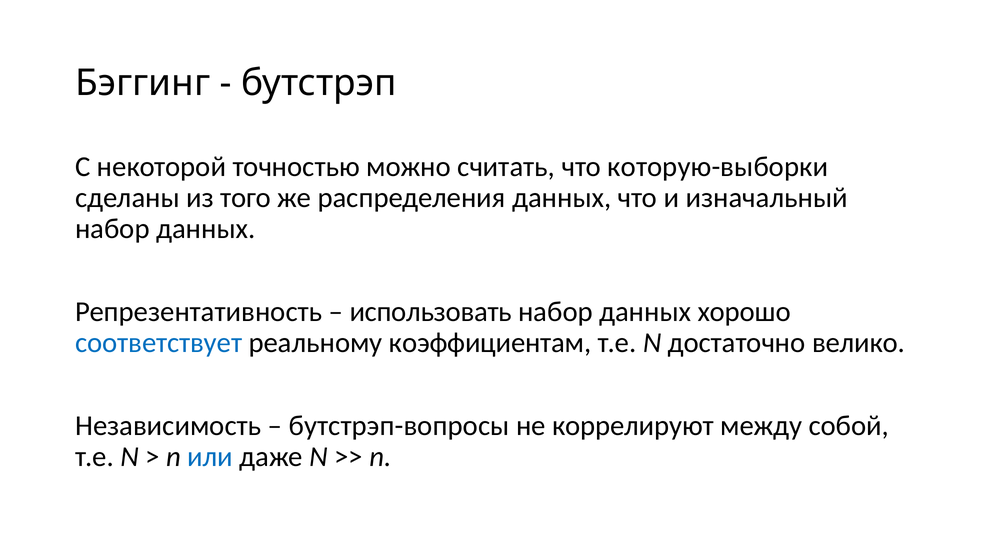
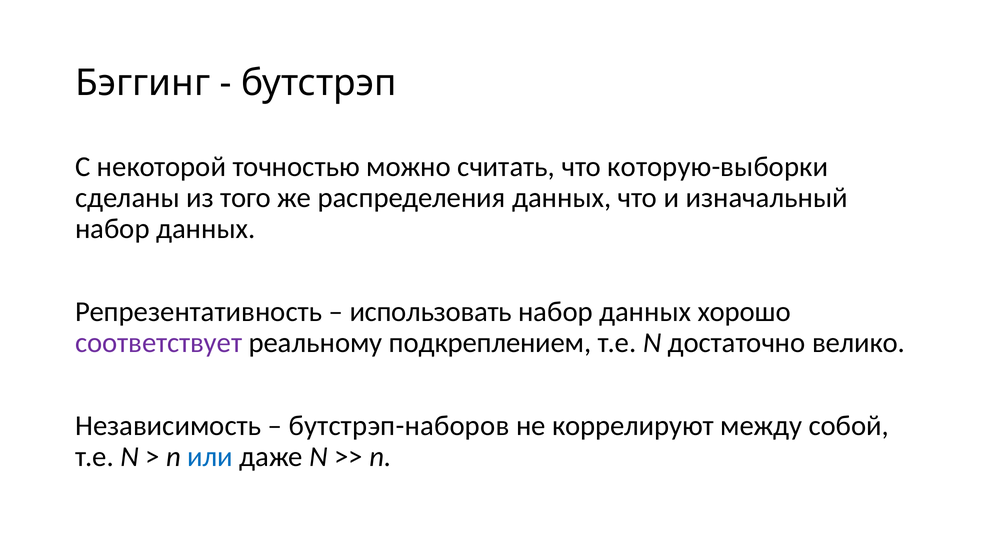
соответствует colour: blue -> purple
коэффициентам: коэффициентам -> подкреплением
бутстрэп-вопросы: бутстрэп-вопросы -> бутстрэп-наборов
